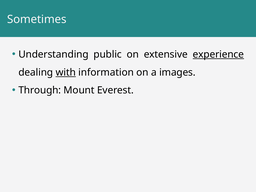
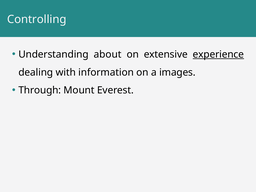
Sometimes: Sometimes -> Controlling
public: public -> about
with underline: present -> none
